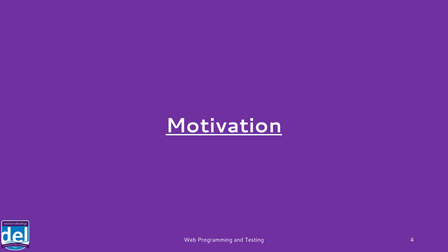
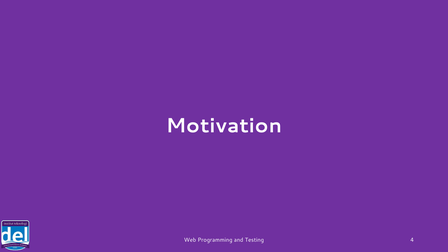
Motivation underline: present -> none
